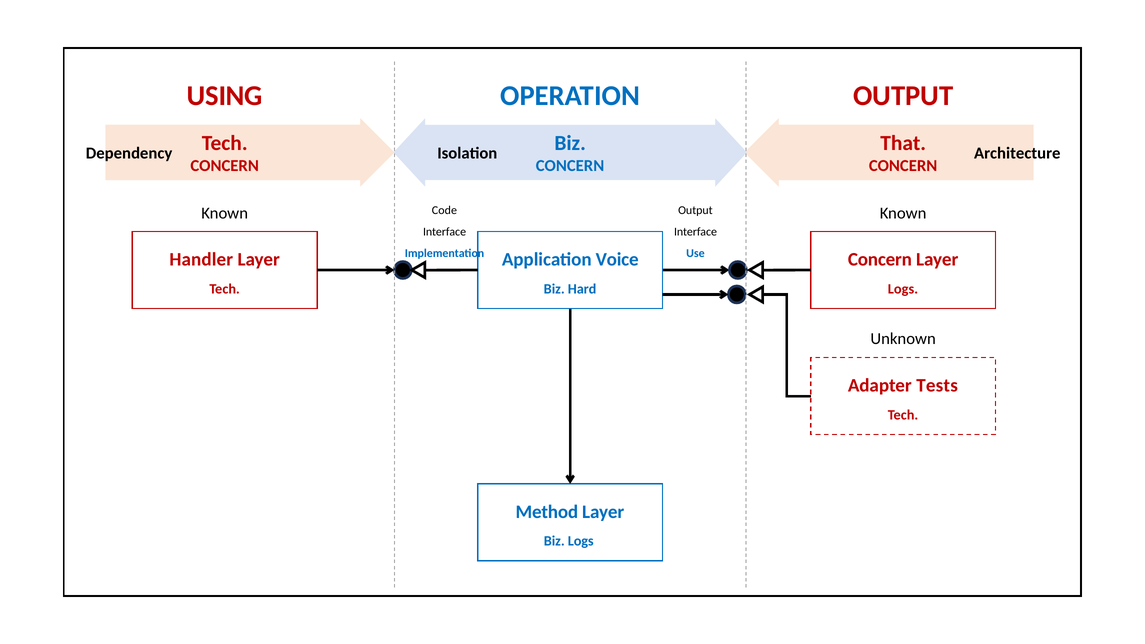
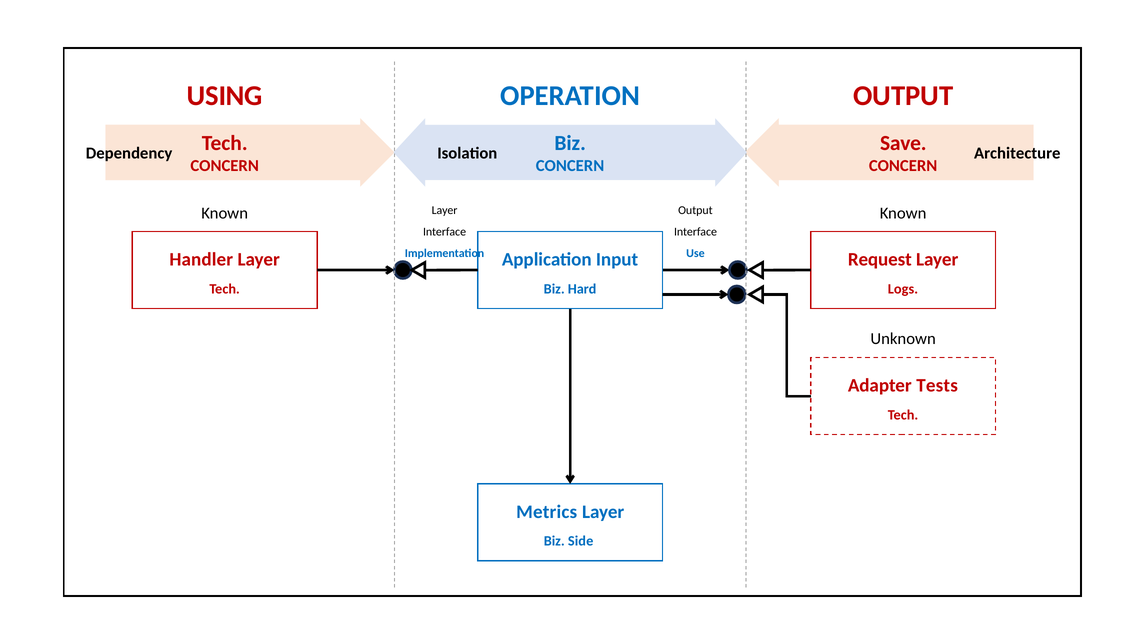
That: That -> Save
Code at (444, 210): Code -> Layer
Voice: Voice -> Input
Concern at (880, 260): Concern -> Request
Method: Method -> Metrics
Biz Logs: Logs -> Side
